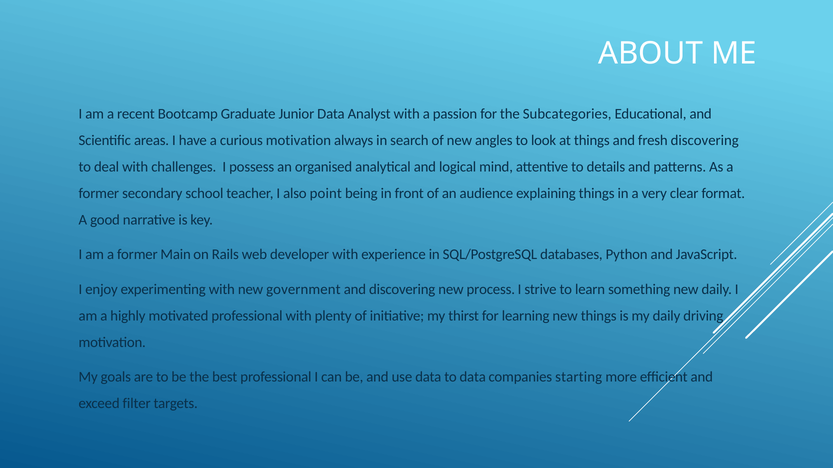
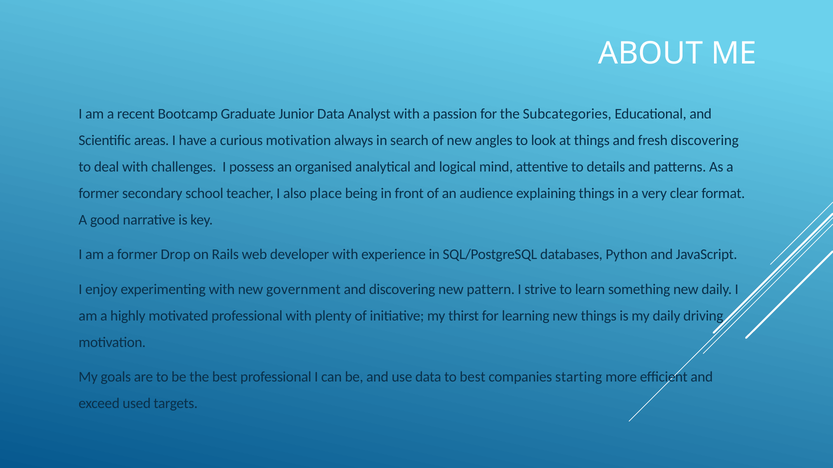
point: point -> place
Main: Main -> Drop
process: process -> pattern
to data: data -> best
filter: filter -> used
